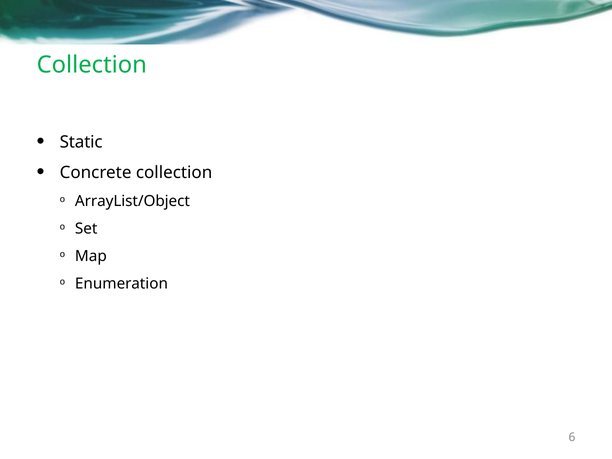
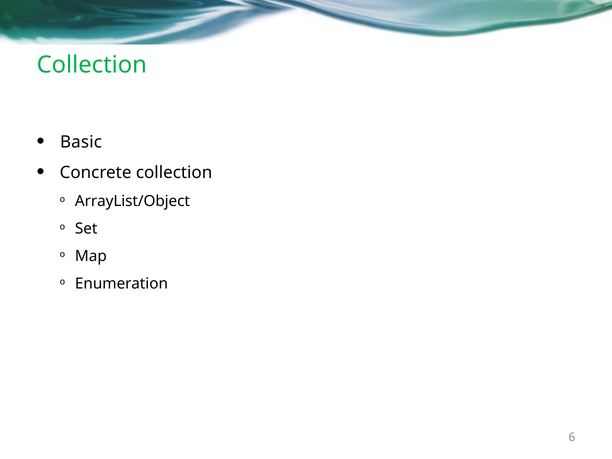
Static: Static -> Basic
